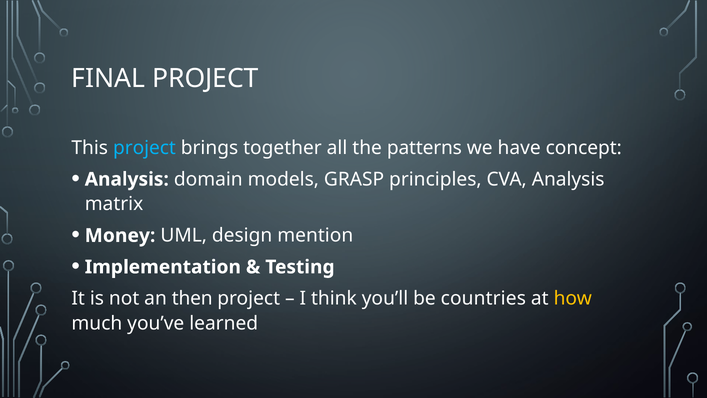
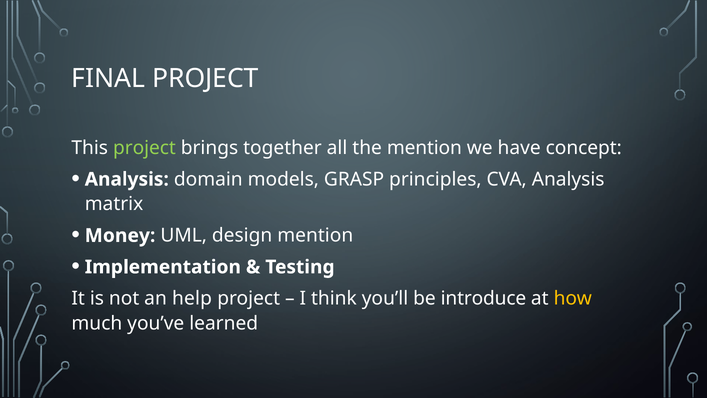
project at (144, 148) colour: light blue -> light green
the patterns: patterns -> mention
then: then -> help
countries: countries -> introduce
